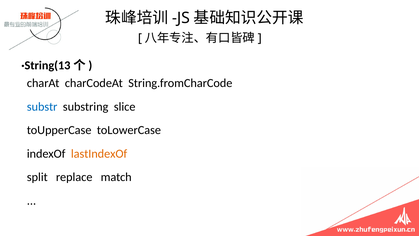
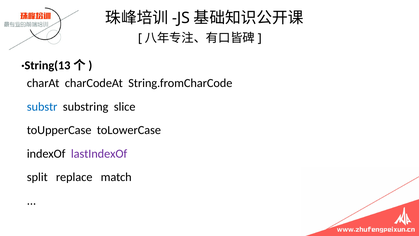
lastIndexOf colour: orange -> purple
